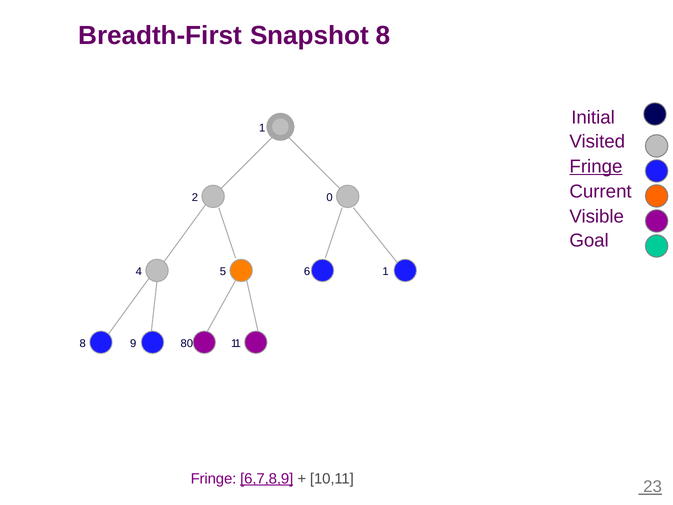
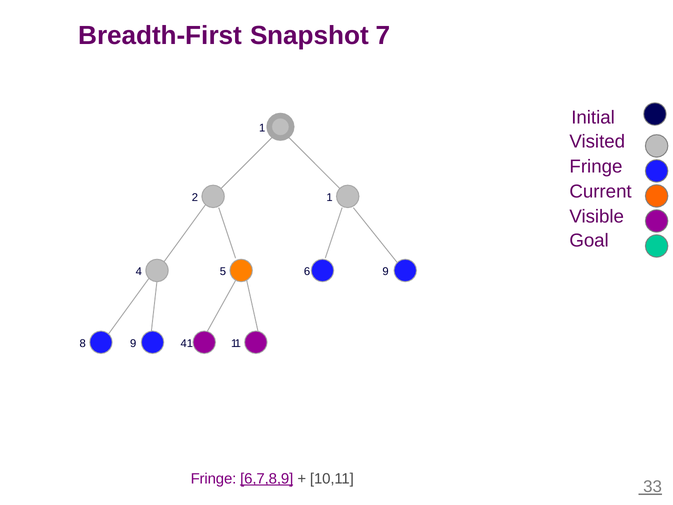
Snapshot 8: 8 -> 7
Fringe at (596, 167) underline: present -> none
2 0: 0 -> 1
6 1: 1 -> 9
80: 80 -> 41
23: 23 -> 33
